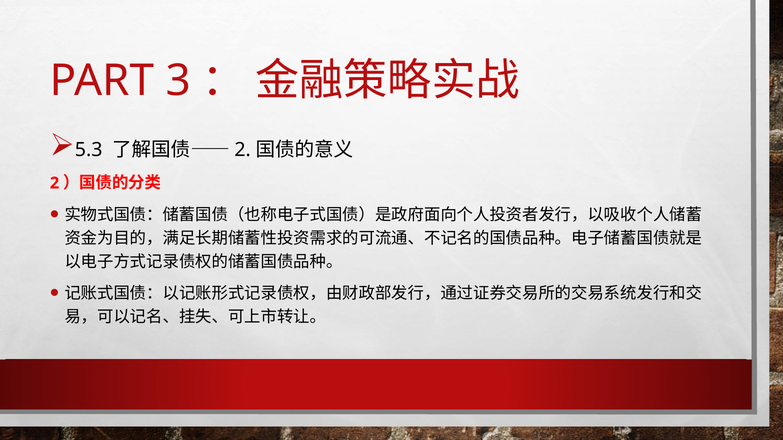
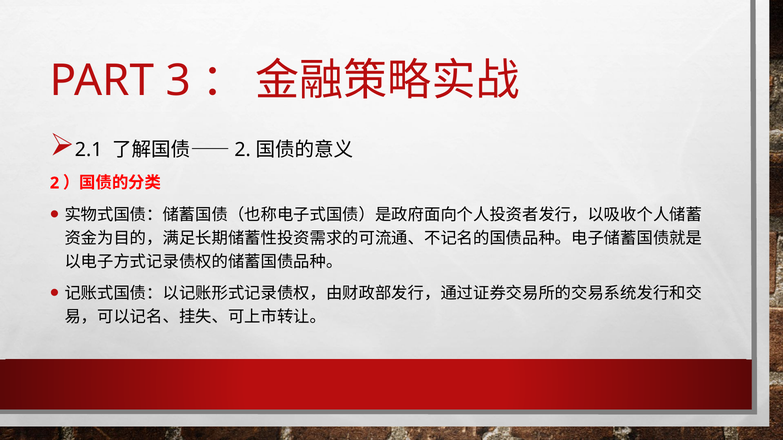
5.3: 5.3 -> 2.1
